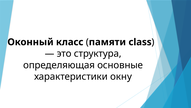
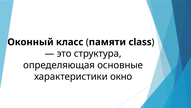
окну: окну -> окно
